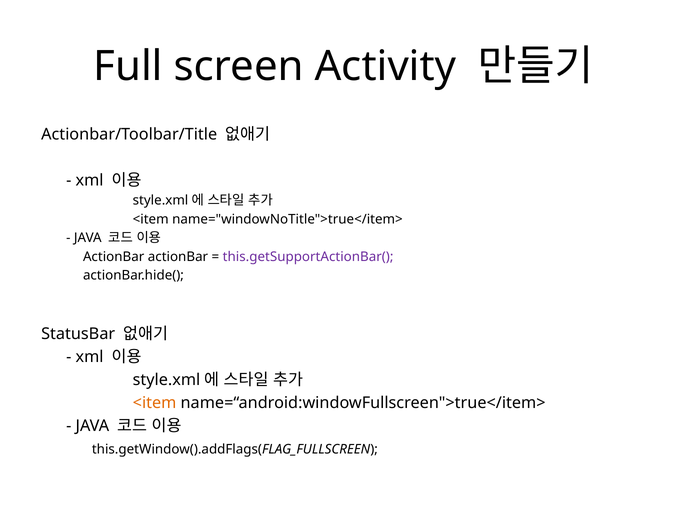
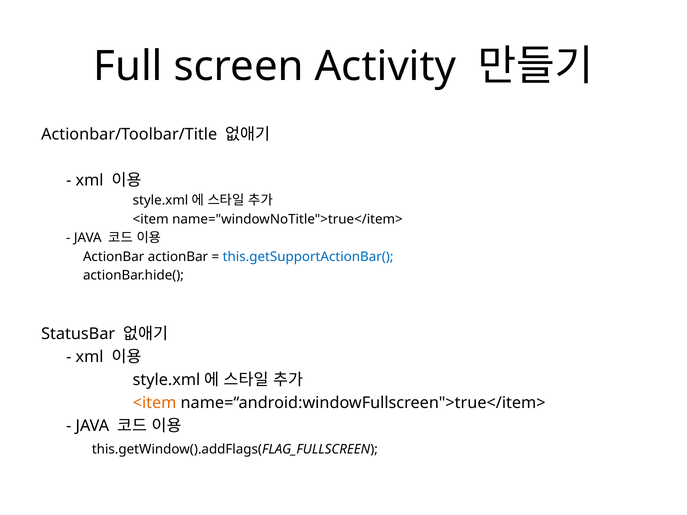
this.getSupportActionBar( colour: purple -> blue
